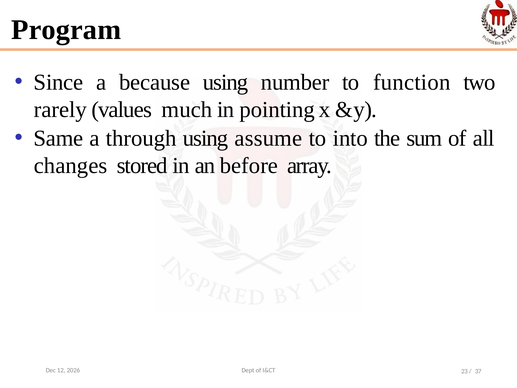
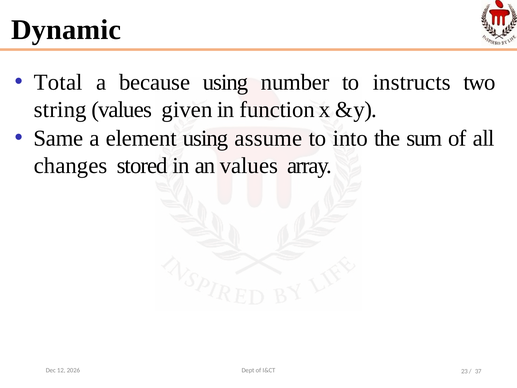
Program: Program -> Dynamic
Since: Since -> Total
function: function -> instructs
rarely: rarely -> string
much: much -> given
pointing: pointing -> function
through: through -> element
an before: before -> values
